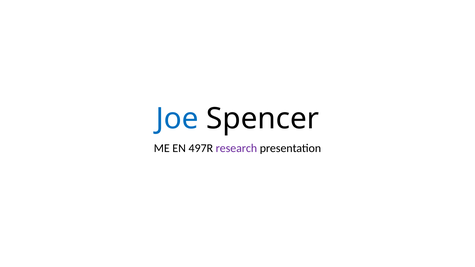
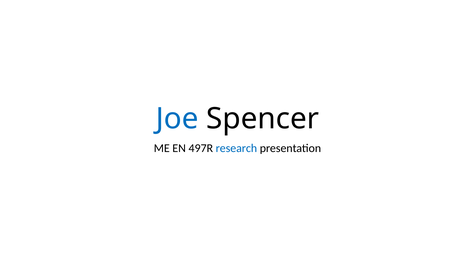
research colour: purple -> blue
